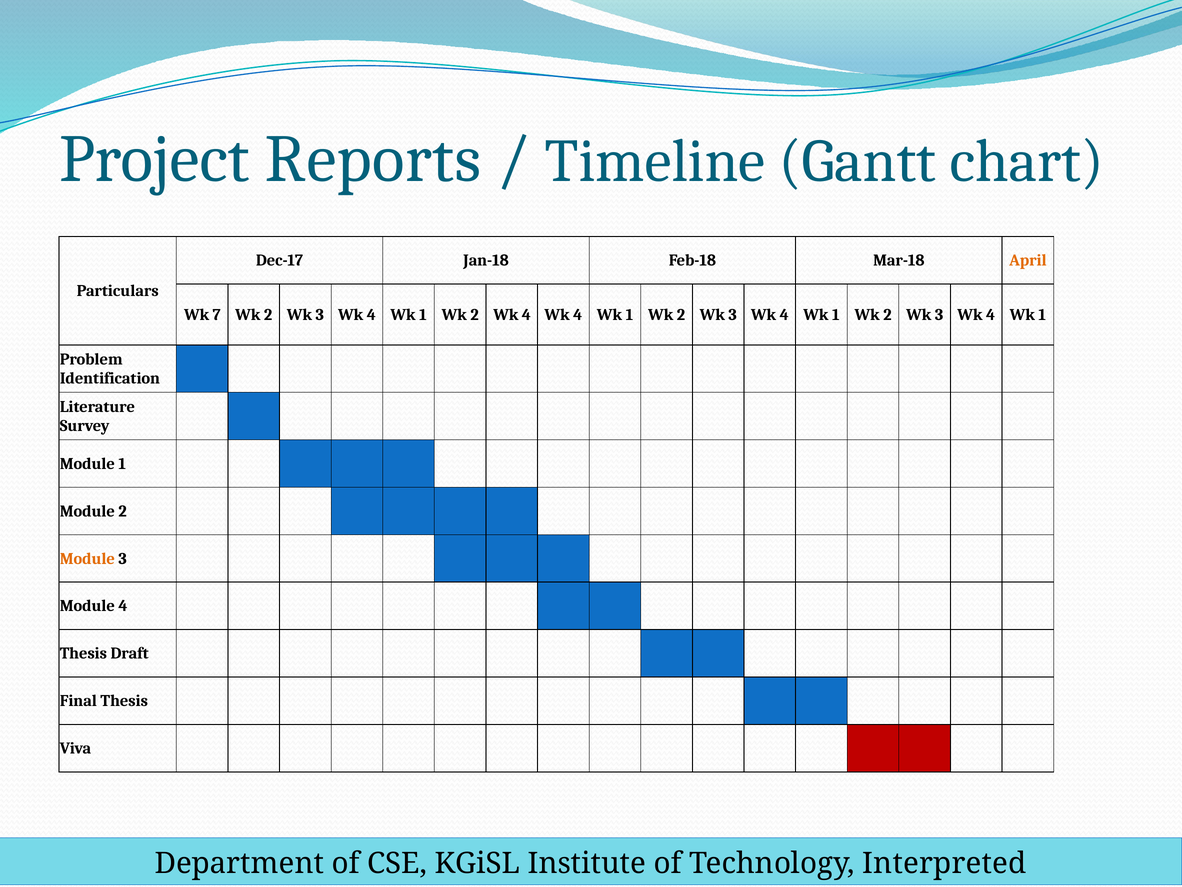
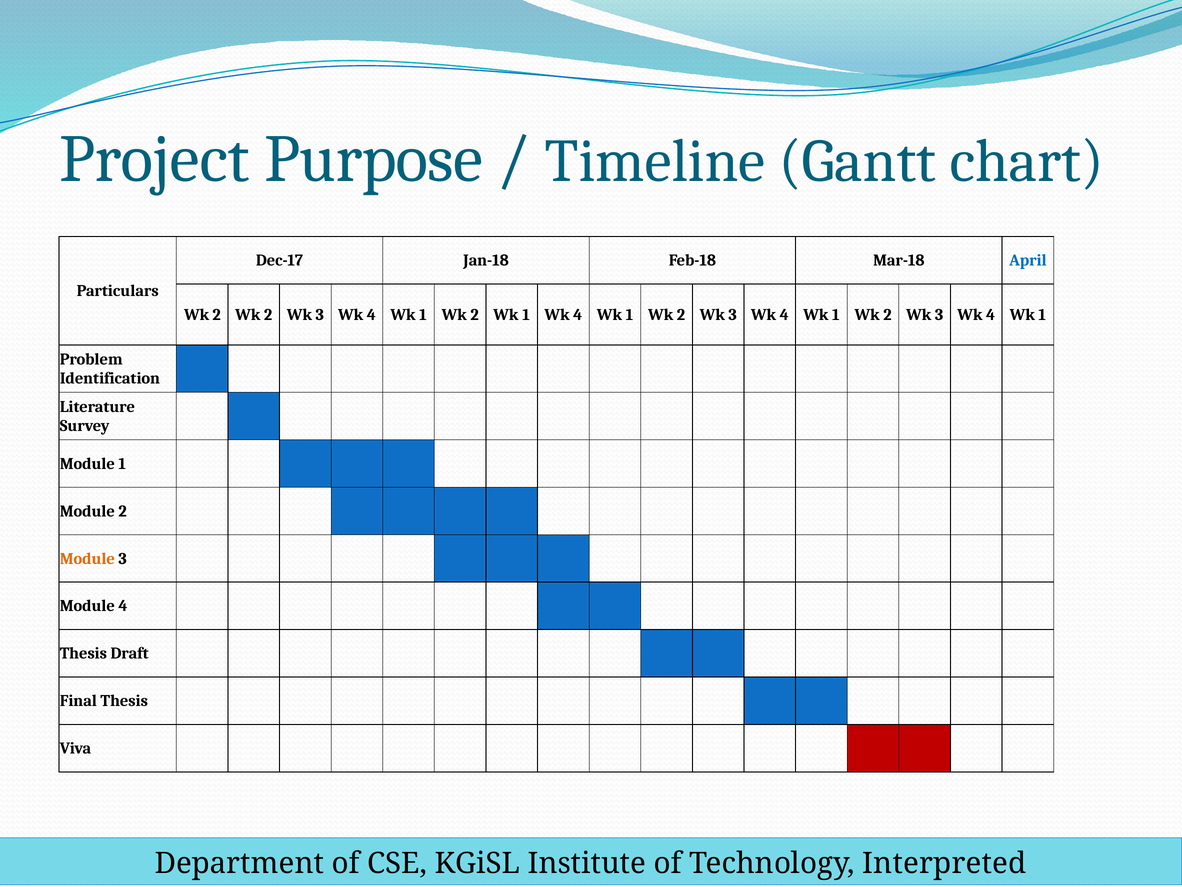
Reports: Reports -> Purpose
April colour: orange -> blue
7 at (217, 314): 7 -> 2
2 Wk 4: 4 -> 1
